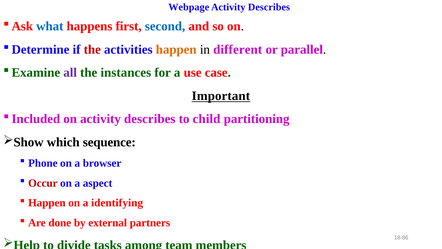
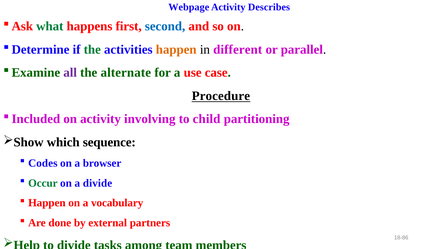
what colour: blue -> green
the at (92, 49) colour: red -> green
instances: instances -> alternate
Important: Important -> Procedure
on activity describes: describes -> involving
Phone: Phone -> Codes
Occur colour: red -> green
a aspect: aspect -> divide
identifying: identifying -> vocabulary
